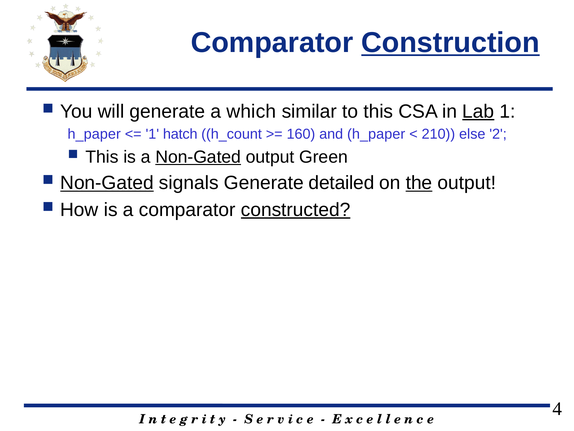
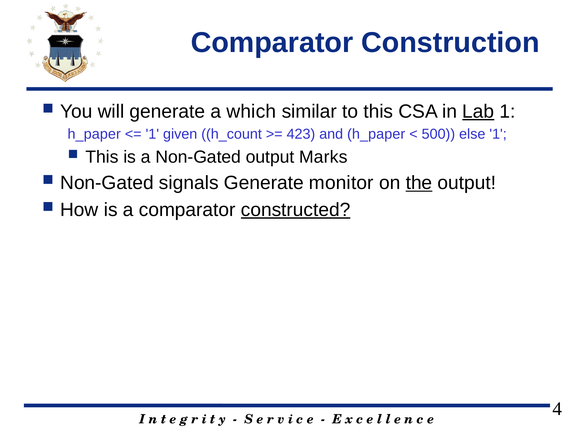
Construction underline: present -> none
hatch: hatch -> given
160: 160 -> 423
210: 210 -> 500
else 2: 2 -> 1
Non-Gated at (198, 157) underline: present -> none
Green: Green -> Marks
Non-Gated at (107, 183) underline: present -> none
detailed: detailed -> monitor
